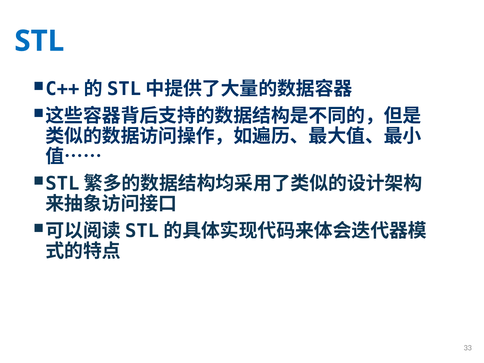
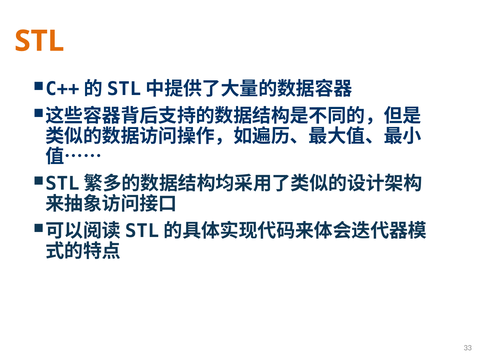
STL colour: blue -> orange
